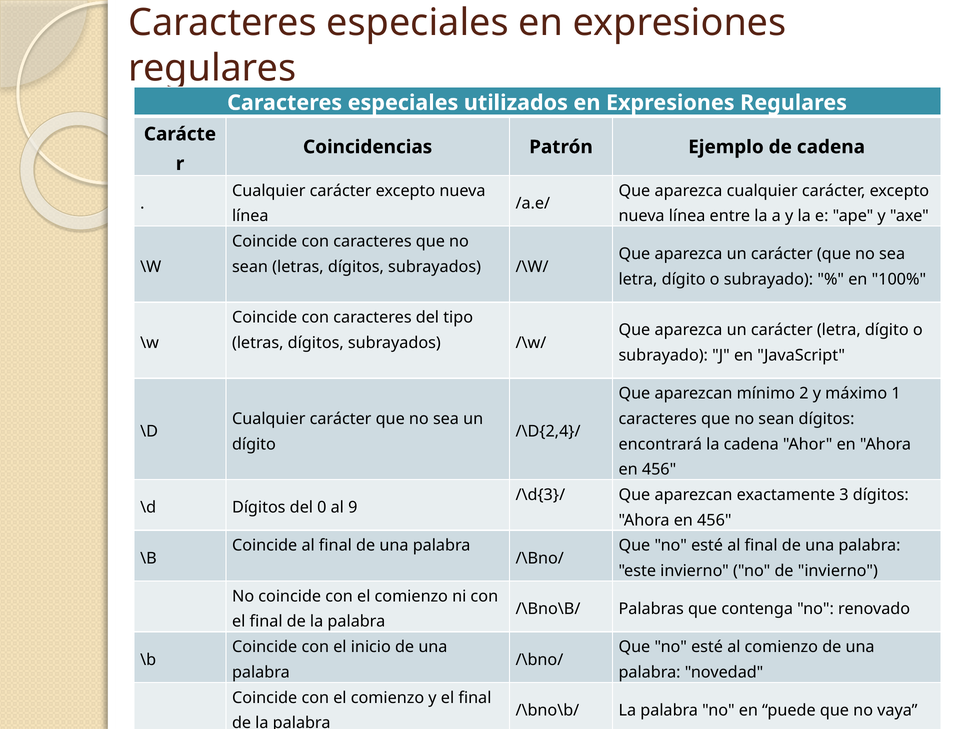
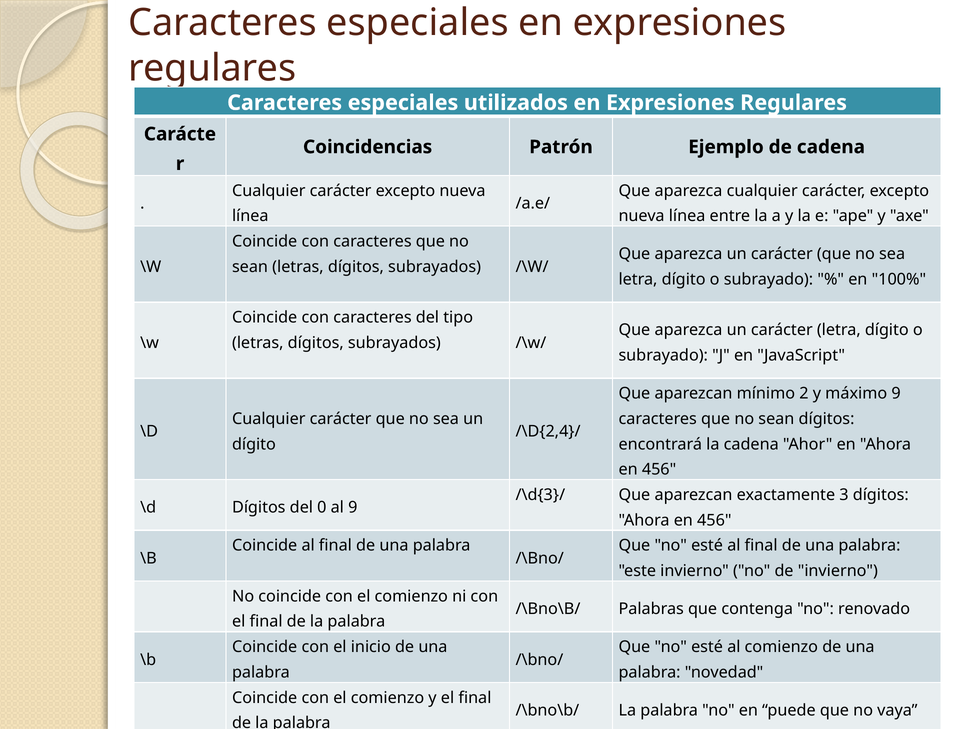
máximo 1: 1 -> 9
